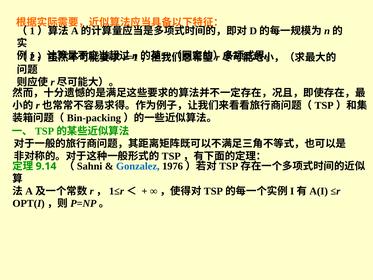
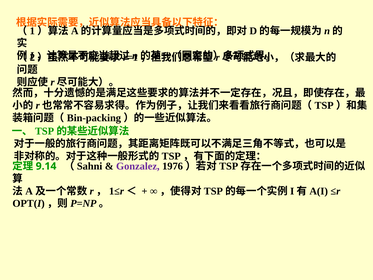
Gonzalez colour: blue -> purple
